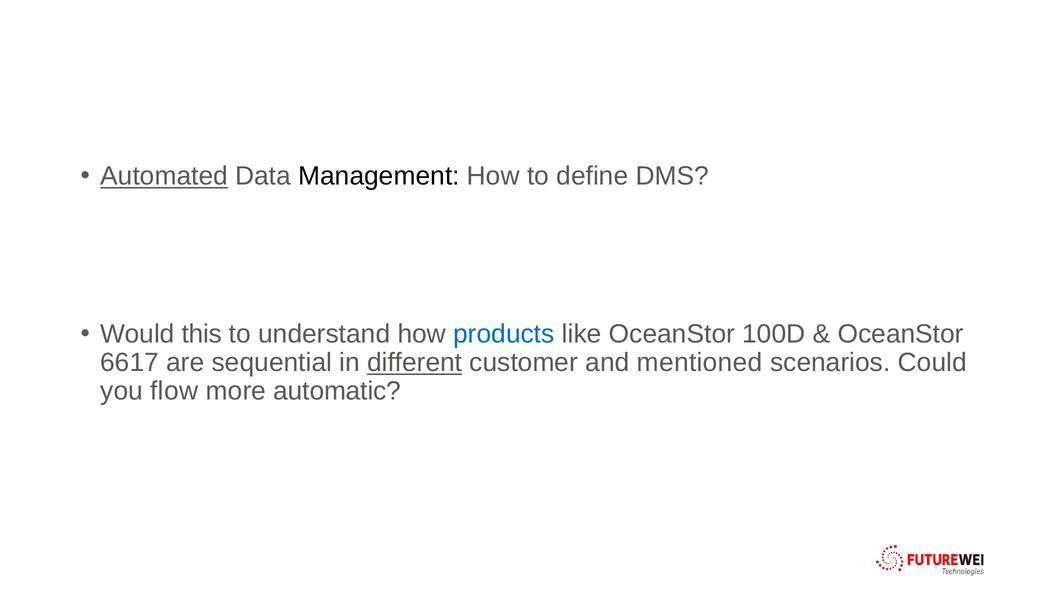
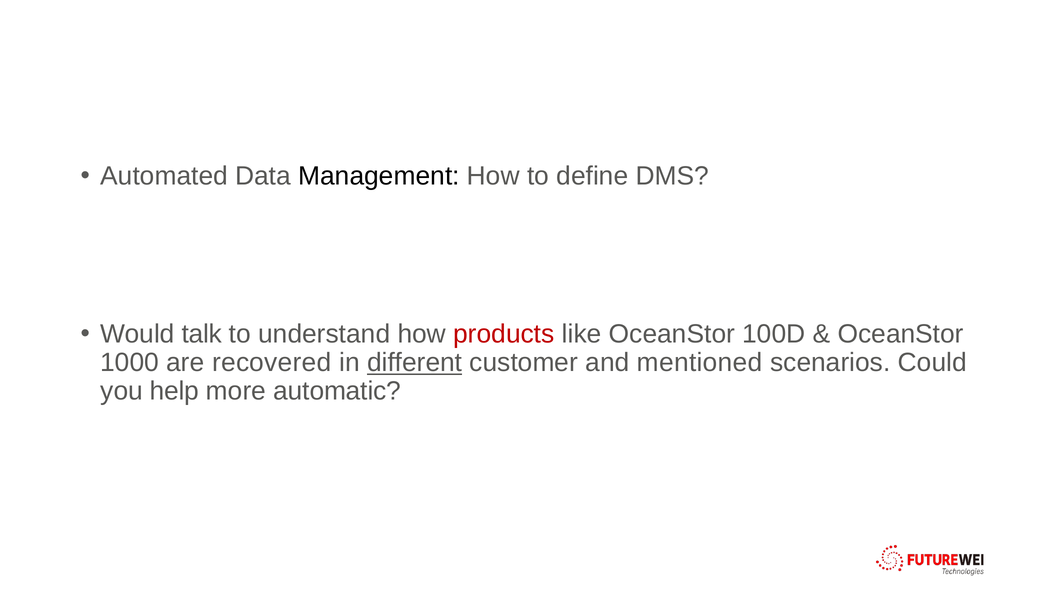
Automated underline: present -> none
this: this -> talk
products colour: blue -> red
6617: 6617 -> 1000
sequential: sequential -> recovered
flow: flow -> help
